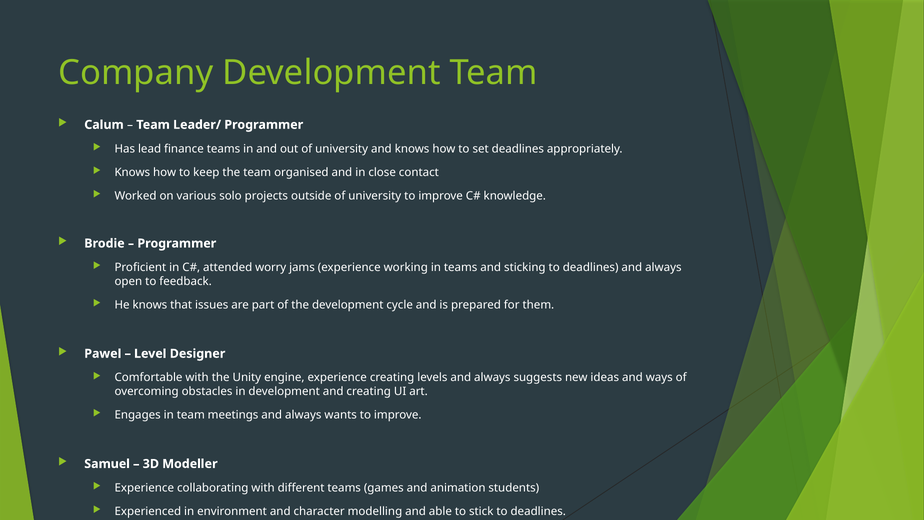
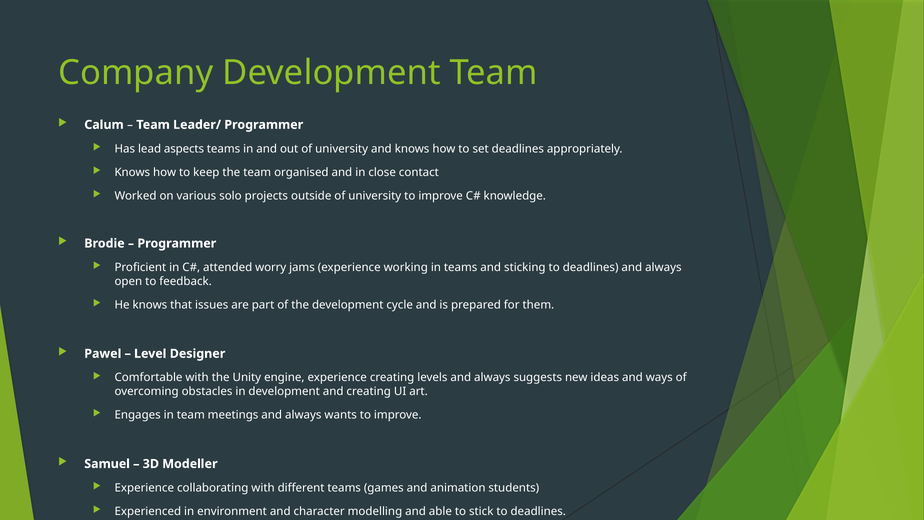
finance: finance -> aspects
